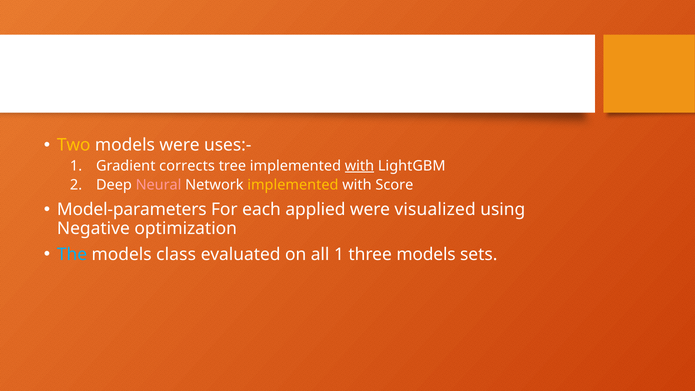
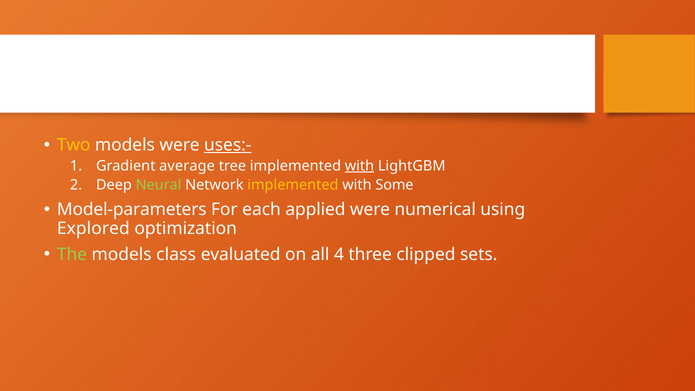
uses:- underline: none -> present
corrects: corrects -> average
Neural colour: pink -> light green
Score: Score -> Some
visualized: visualized -> numerical
Negative: Negative -> Explored
The colour: light blue -> light green
all 1: 1 -> 4
three models: models -> clipped
